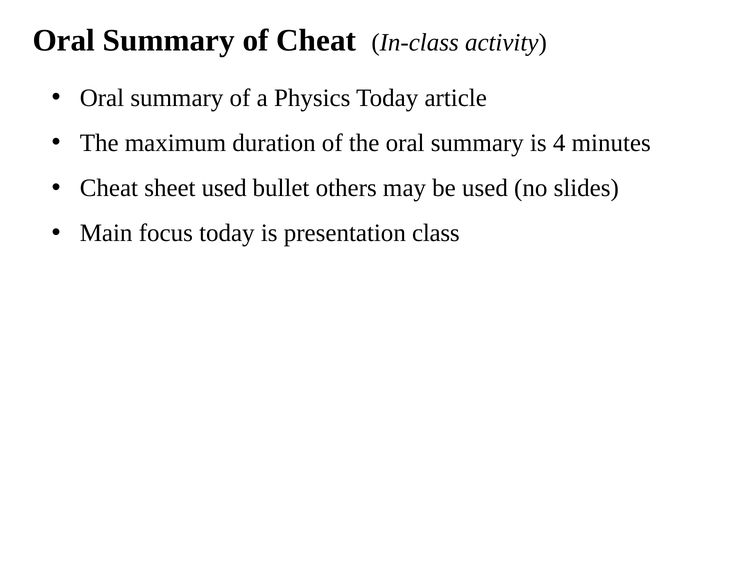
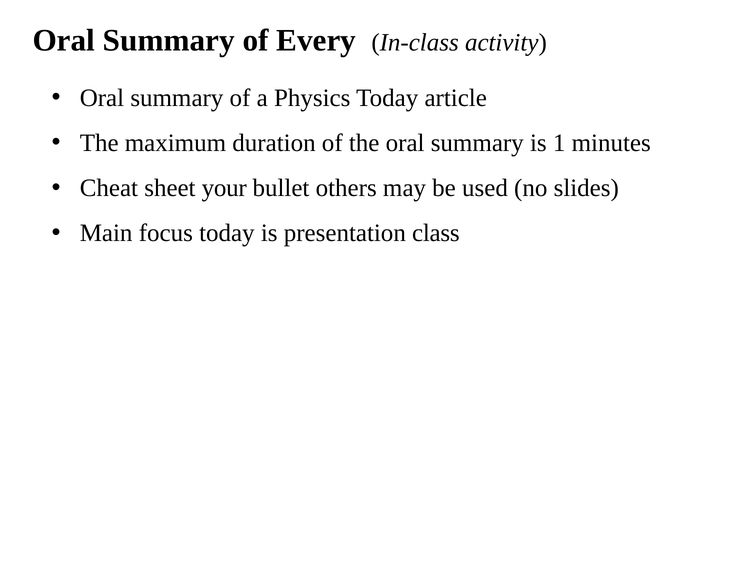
of Cheat: Cheat -> Every
4: 4 -> 1
sheet used: used -> your
